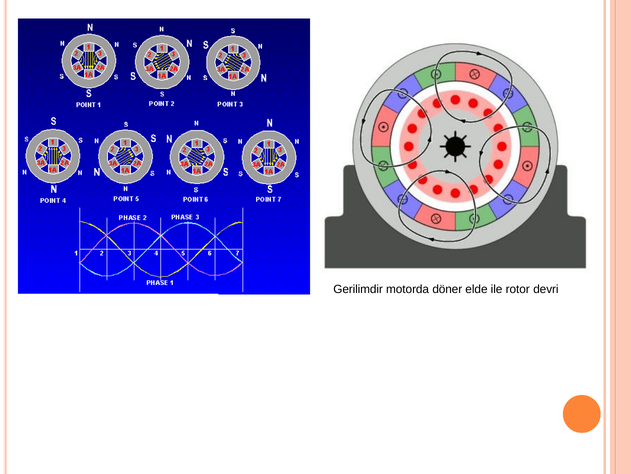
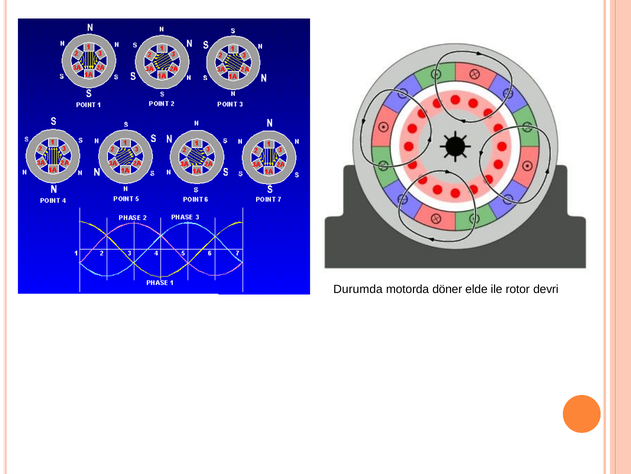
Gerilimdir: Gerilimdir -> Durumda
